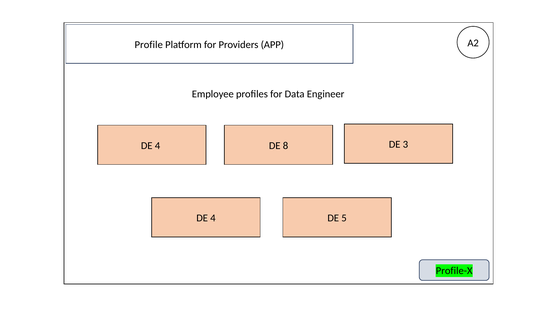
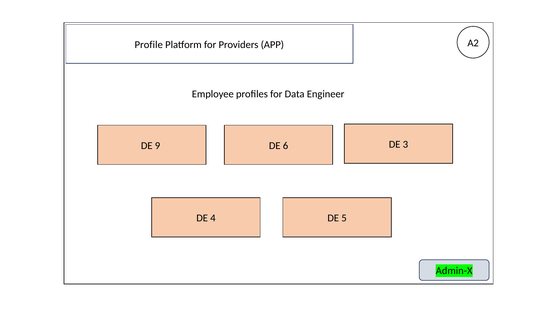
4 at (158, 146): 4 -> 9
8: 8 -> 6
Profile-X: Profile-X -> Admin-X
